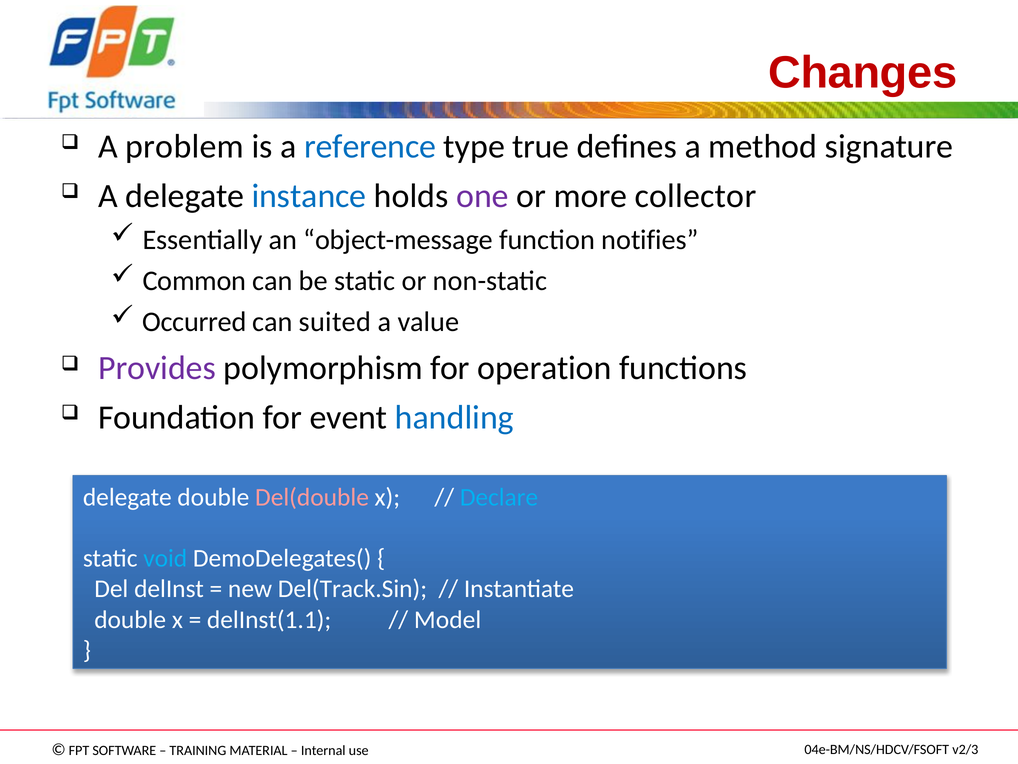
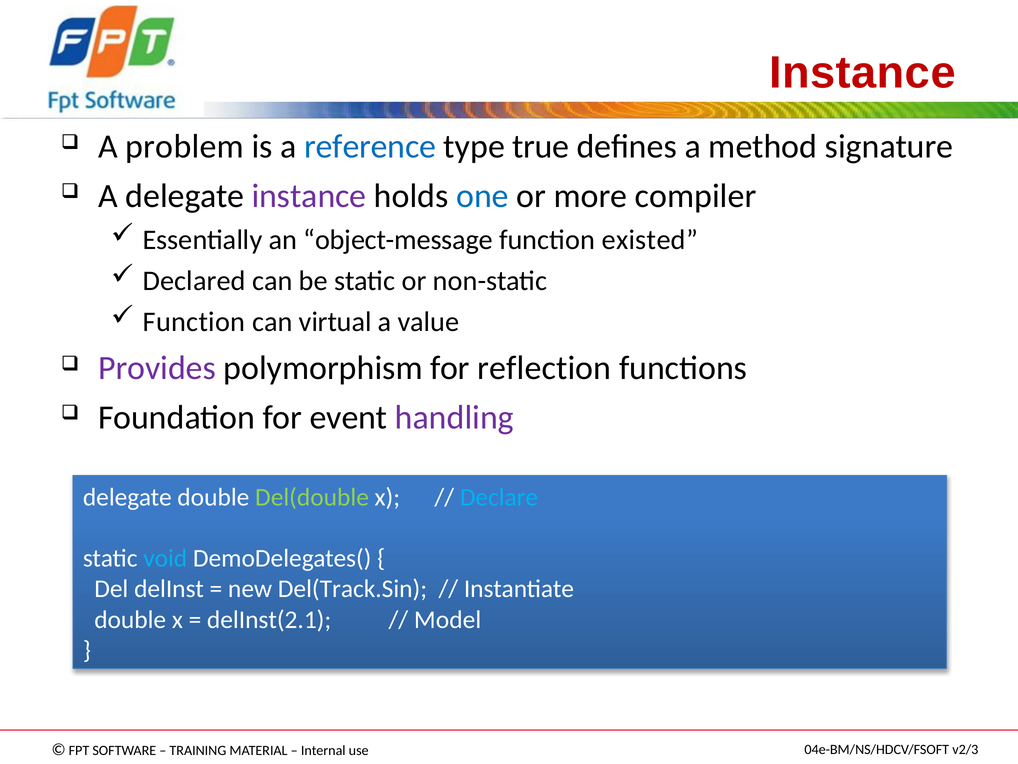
Changes at (863, 73): Changes -> Instance
instance at (309, 196) colour: blue -> purple
one colour: purple -> blue
collector: collector -> compiler
notifies: notifies -> existed
Common: Common -> Declared
Occurred at (194, 322): Occurred -> Function
suited: suited -> virtual
operation: operation -> reflection
handling colour: blue -> purple
Del(double colour: pink -> light green
delInst(1.1: delInst(1.1 -> delInst(2.1
